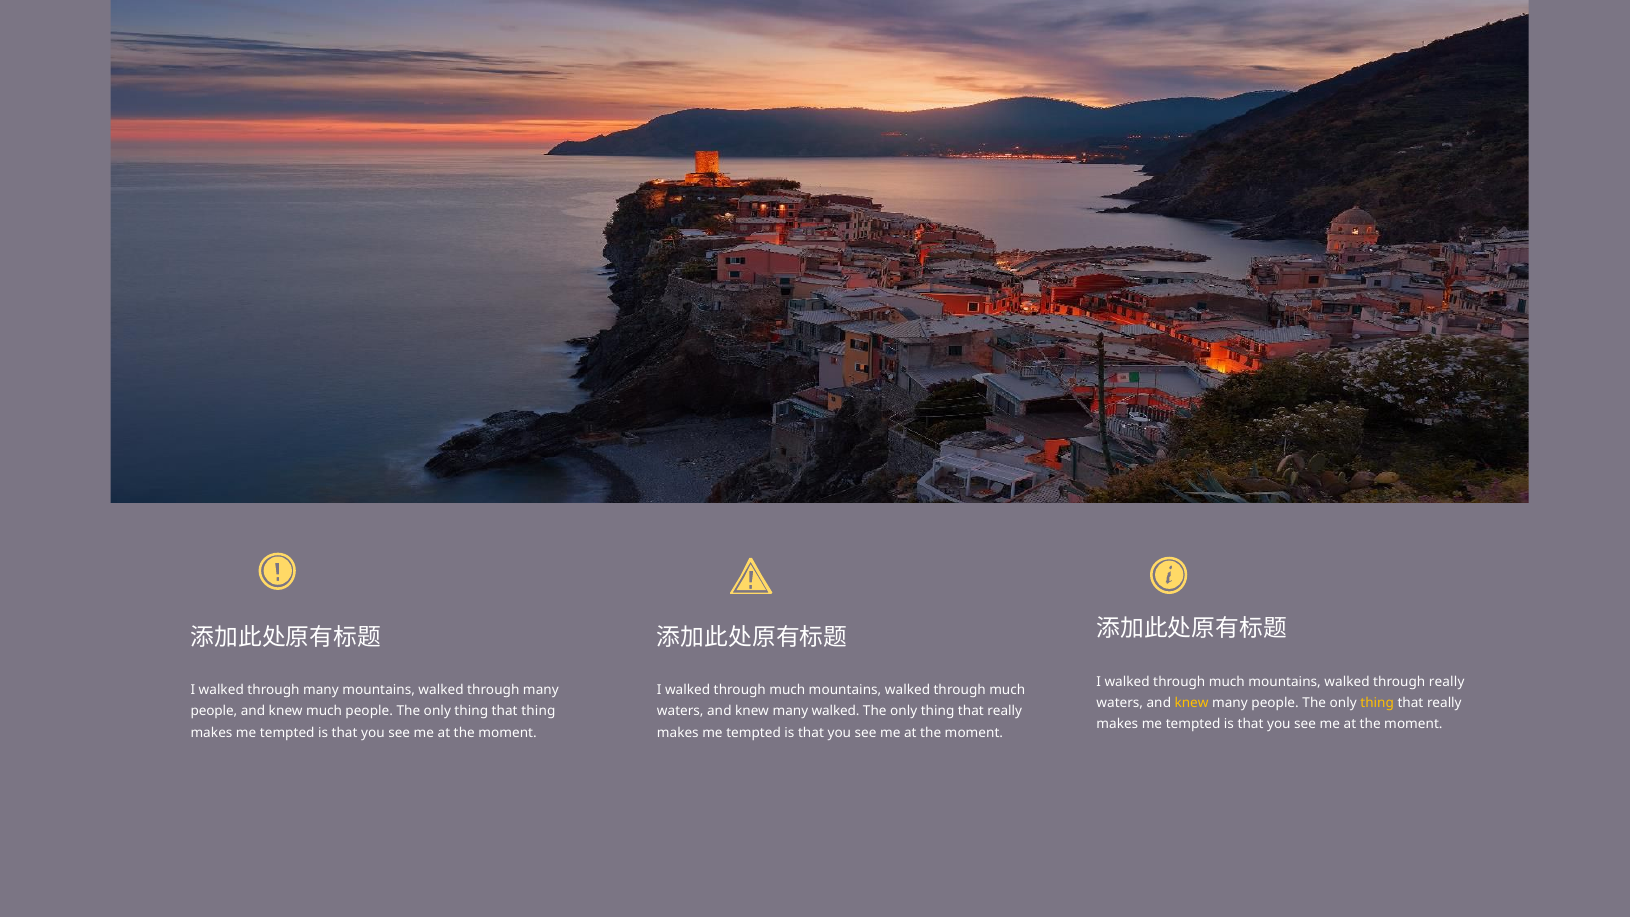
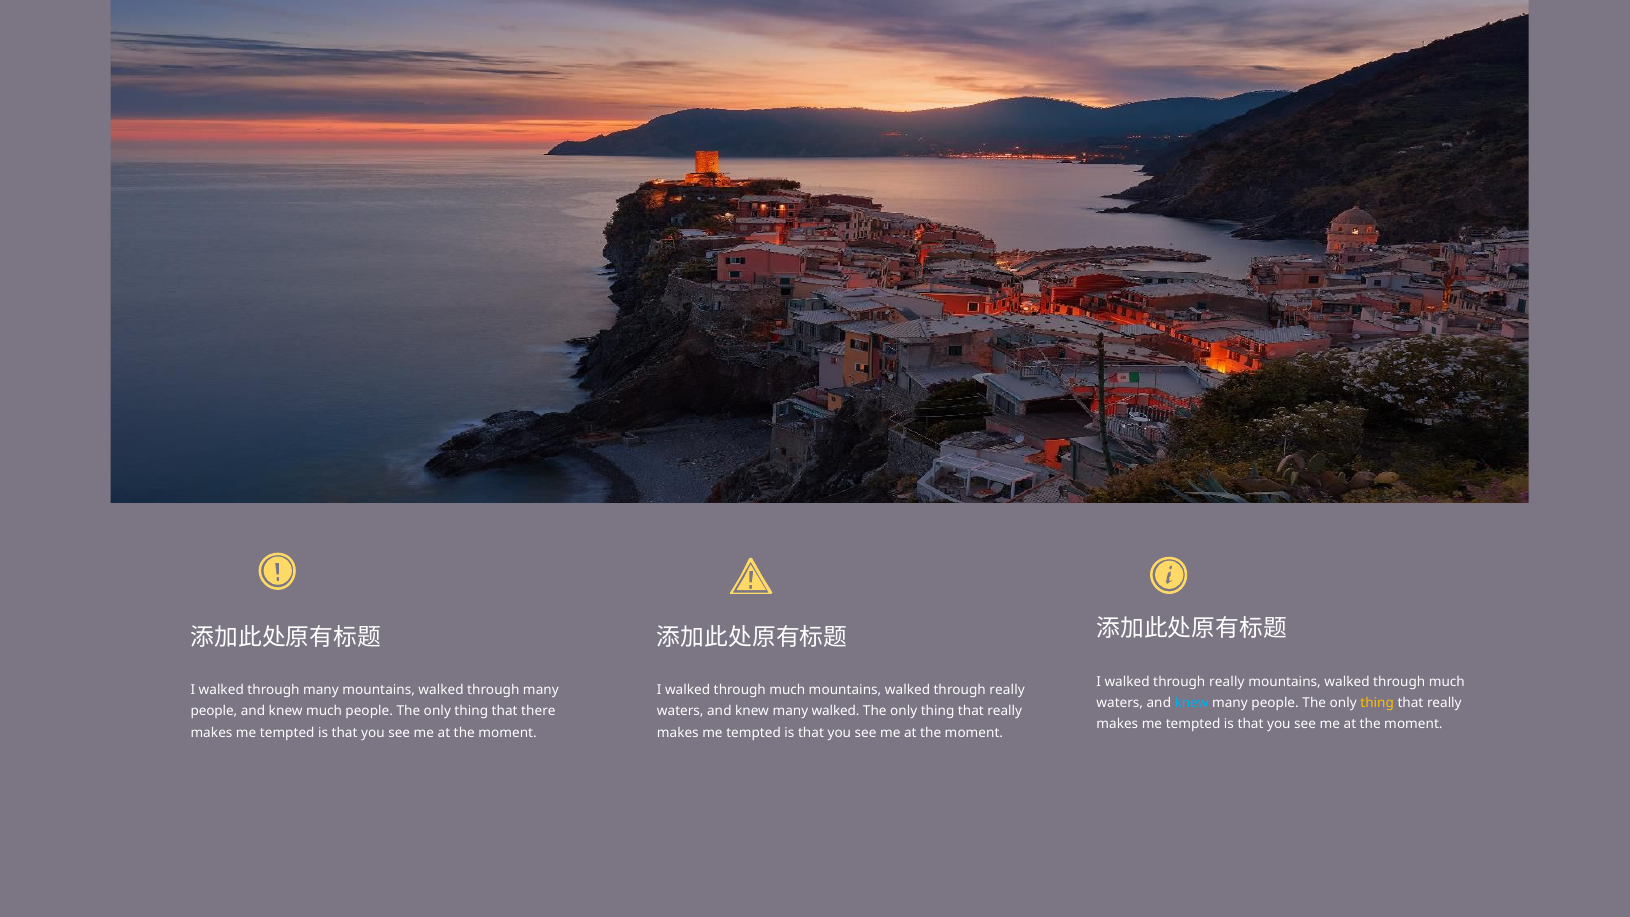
much at (1227, 682): much -> really
mountains walked through really: really -> much
mountains walked through much: much -> really
knew at (1192, 703) colour: yellow -> light blue
that thing: thing -> there
